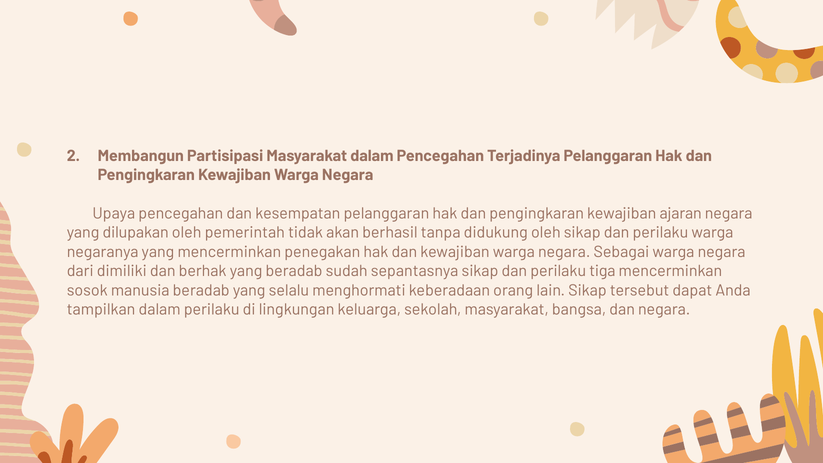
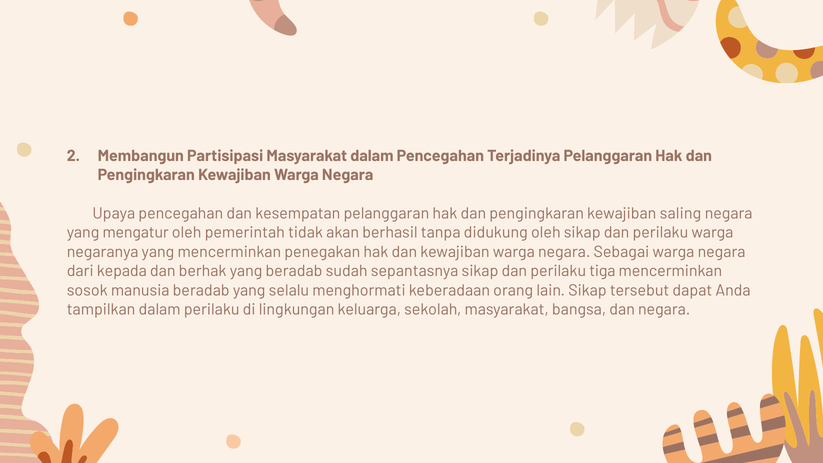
ajaran: ajaran -> saling
dilupakan: dilupakan -> mengatur
dimiliki: dimiliki -> kepada
